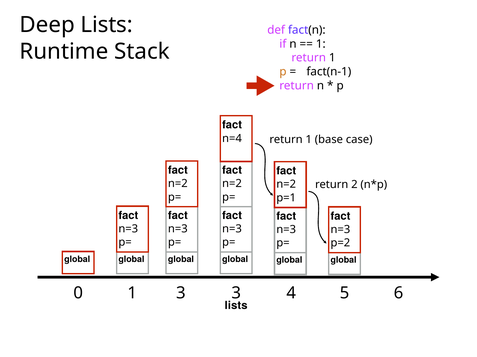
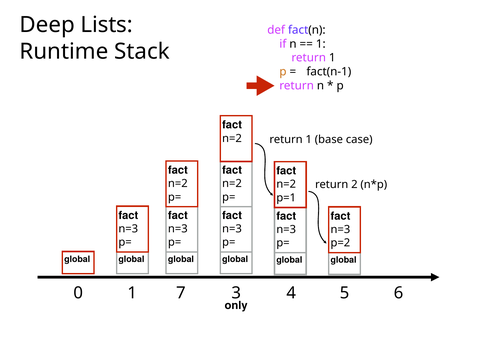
n=4 at (232, 139): n=4 -> n=2
1 3: 3 -> 7
lists at (236, 306): lists -> only
